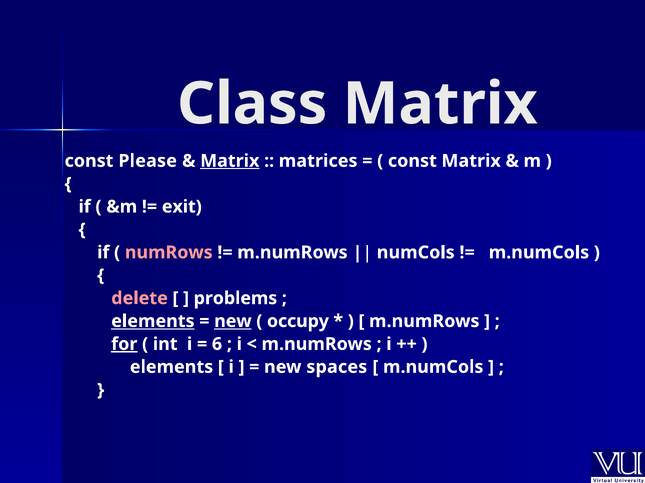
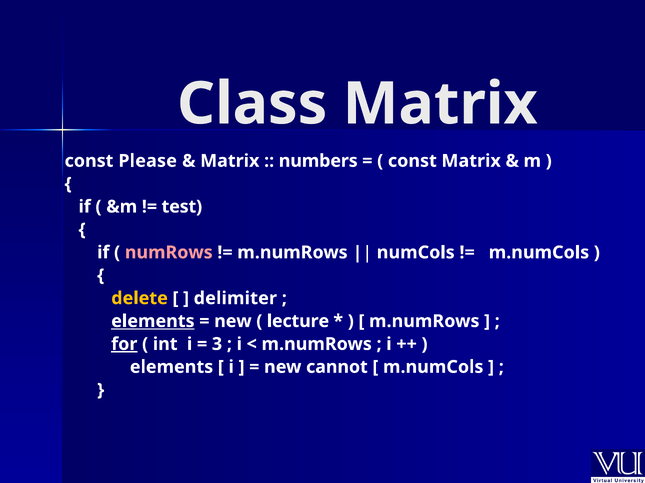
Matrix at (230, 161) underline: present -> none
matrices: matrices -> numbers
exit: exit -> test
delete colour: pink -> yellow
problems: problems -> delimiter
new at (233, 322) underline: present -> none
occupy: occupy -> lecture
6: 6 -> 3
spaces: spaces -> cannot
